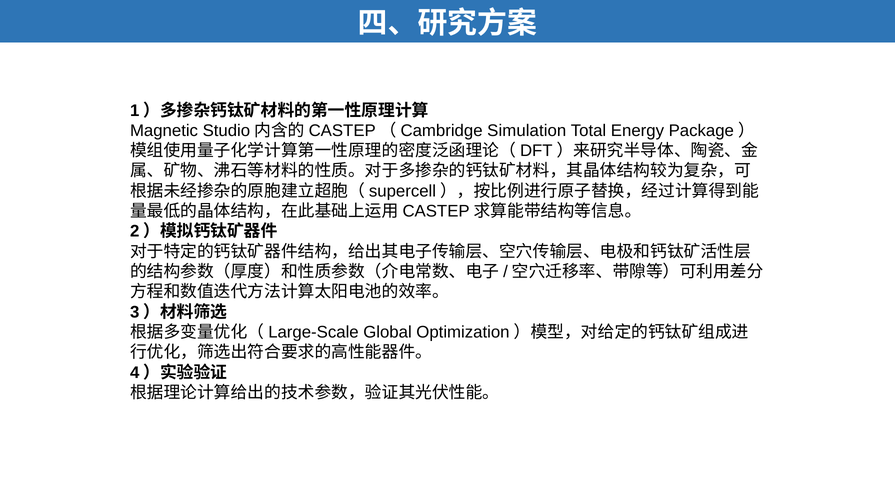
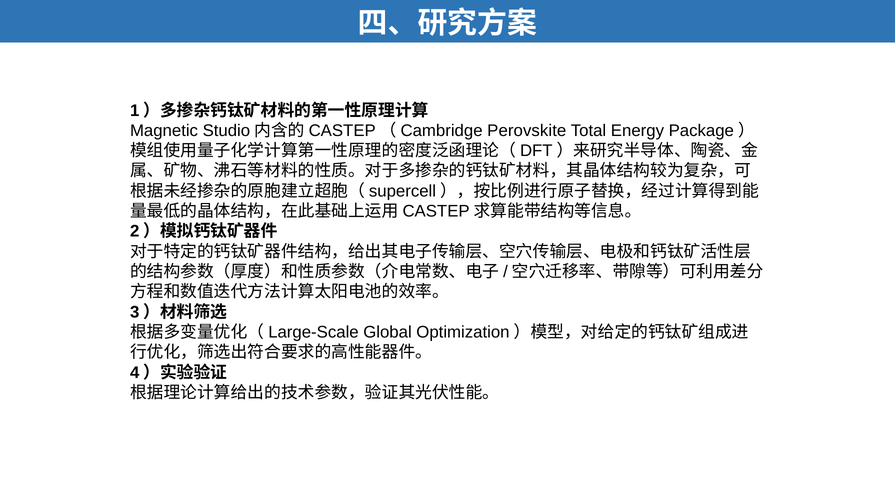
Simulation: Simulation -> Perovskite
